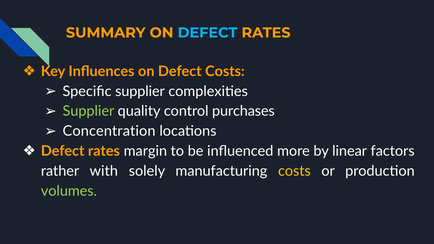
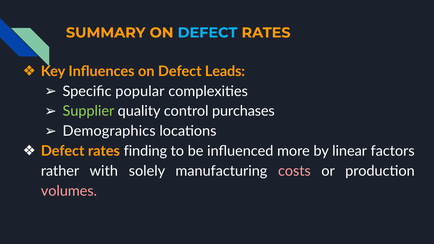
Defect Costs: Costs -> Leads
Specific supplier: supplier -> popular
Concentration: Concentration -> Demographics
margin: margin -> finding
costs at (294, 171) colour: yellow -> pink
volumes colour: light green -> pink
